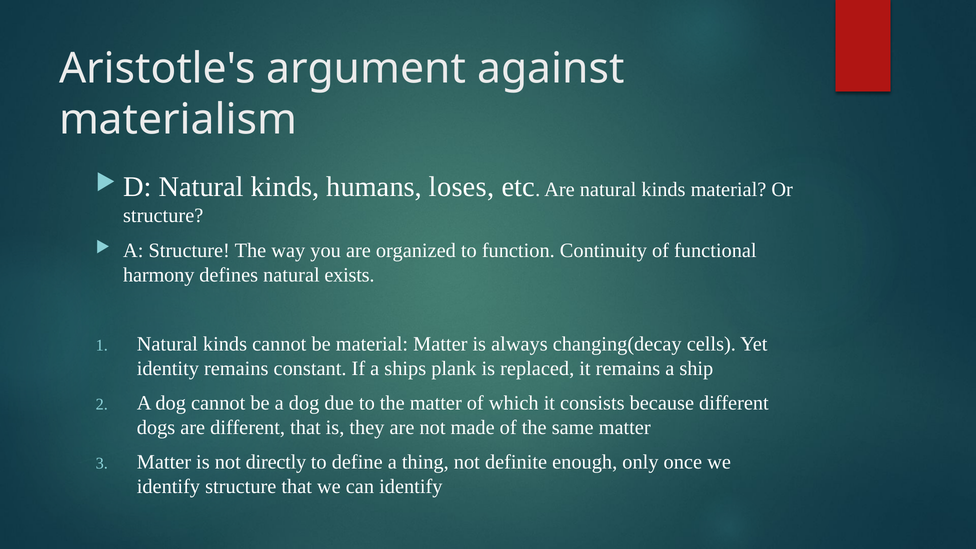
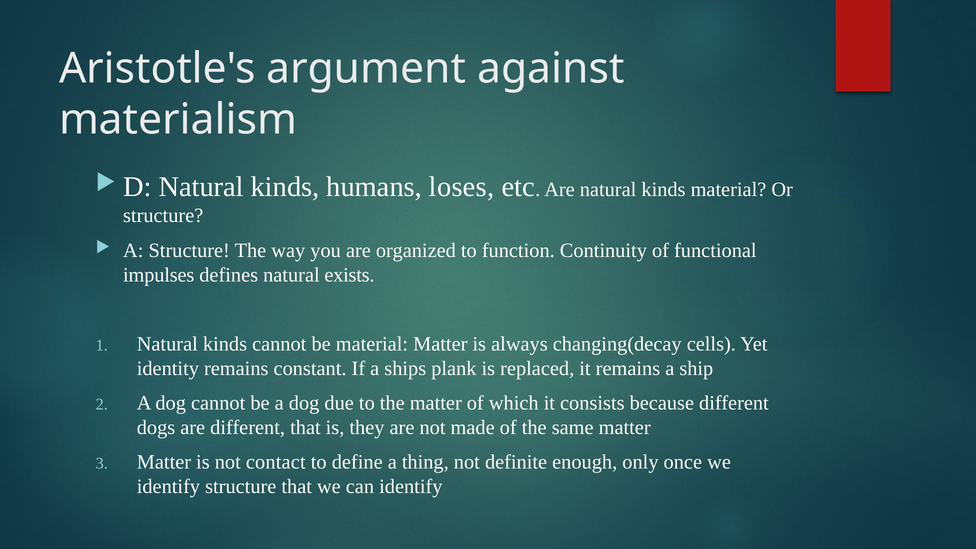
harmony: harmony -> impulses
directly: directly -> contact
